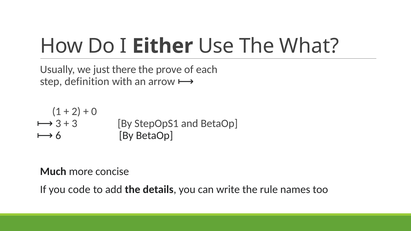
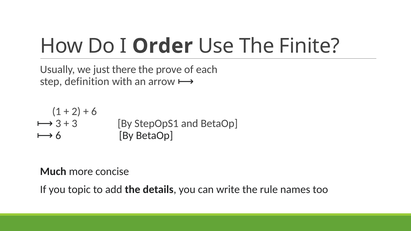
Either: Either -> Order
What: What -> Finite
0 at (94, 112): 0 -> 6
code: code -> topic
